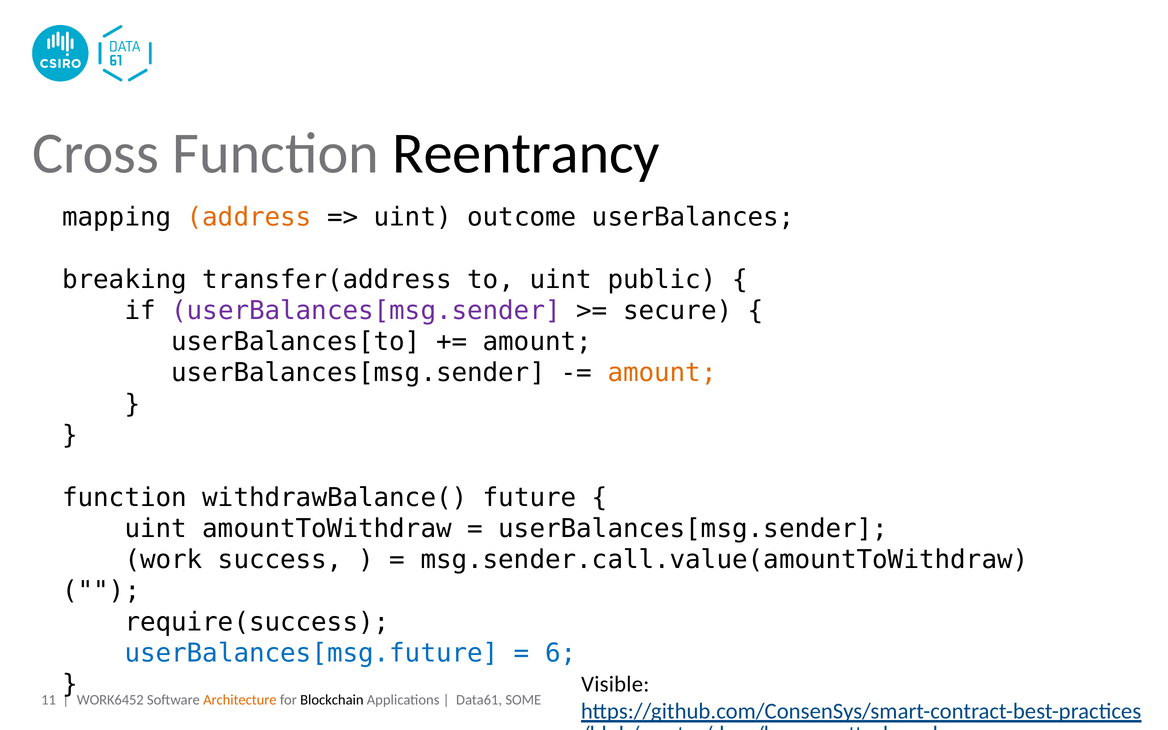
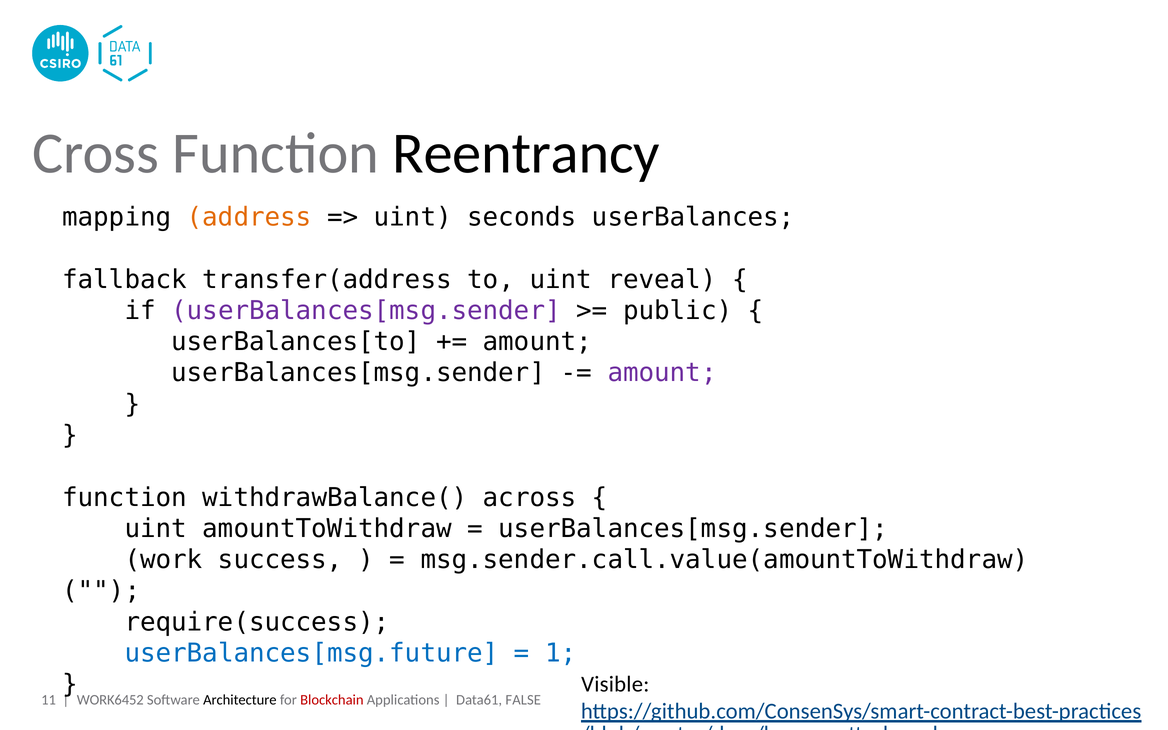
outcome: outcome -> seconds
breaking: breaking -> fallback
public: public -> reveal
secure: secure -> public
amount at (662, 373) colour: orange -> purple
future: future -> across
6: 6 -> 1
Architecture colour: orange -> black
Blockchain colour: black -> red
SOME: SOME -> FALSE
